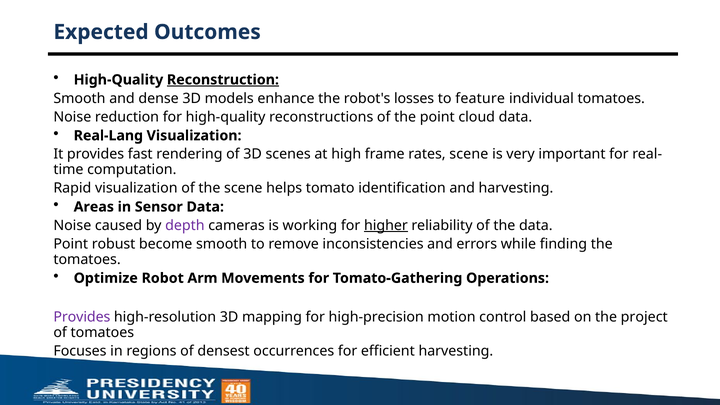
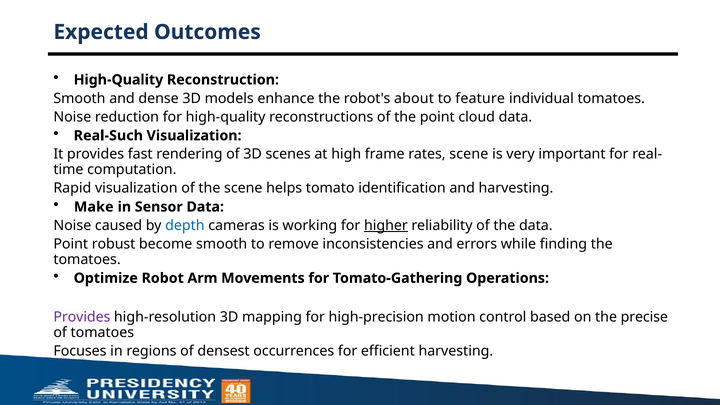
Reconstruction underline: present -> none
losses: losses -> about
Real-Lang: Real-Lang -> Real-Such
Areas: Areas -> Make
depth colour: purple -> blue
project: project -> precise
